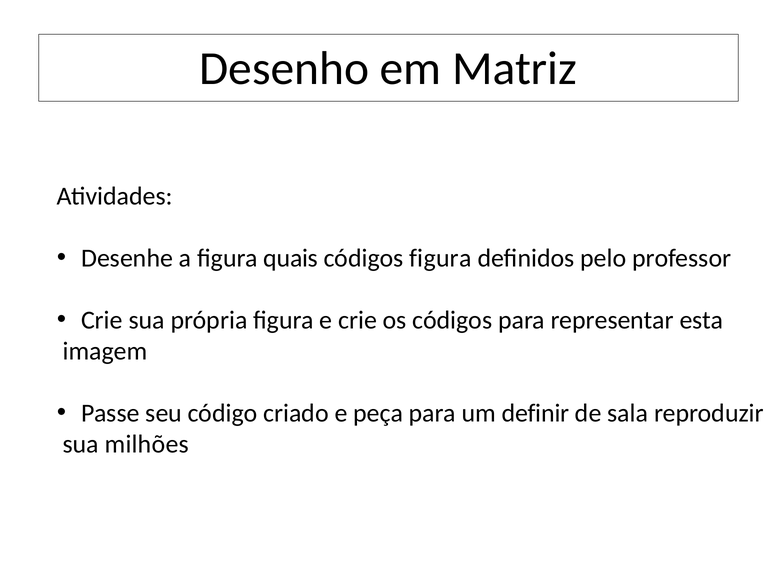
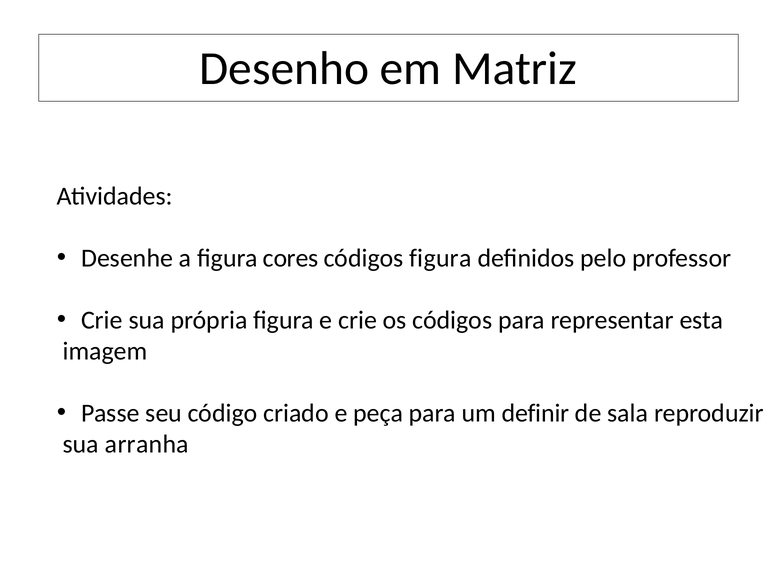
quais: quais -> cores
milhões: milhões -> arranha
